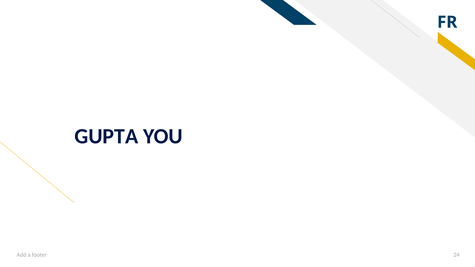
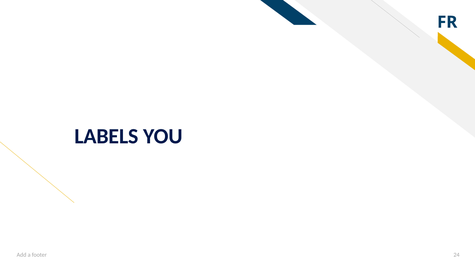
GUPTA: GUPTA -> LABELS
